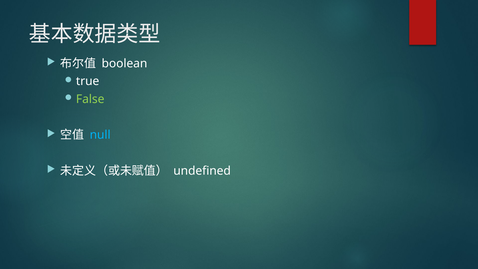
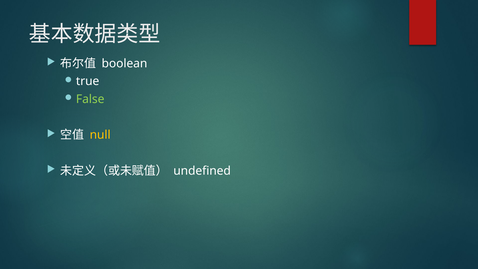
null colour: light blue -> yellow
